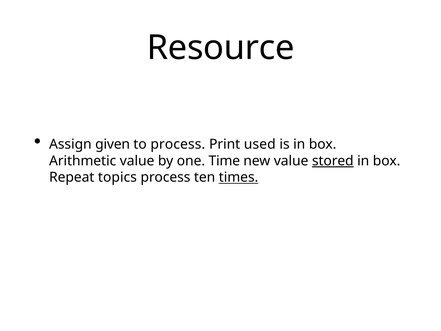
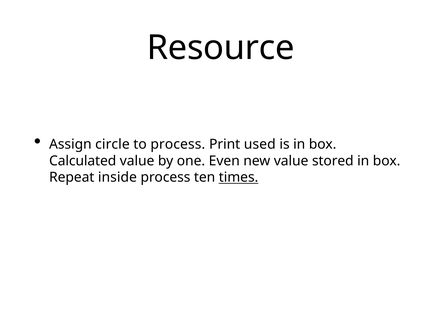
given: given -> circle
Arithmetic: Arithmetic -> Calculated
Time: Time -> Even
stored underline: present -> none
topics: topics -> inside
